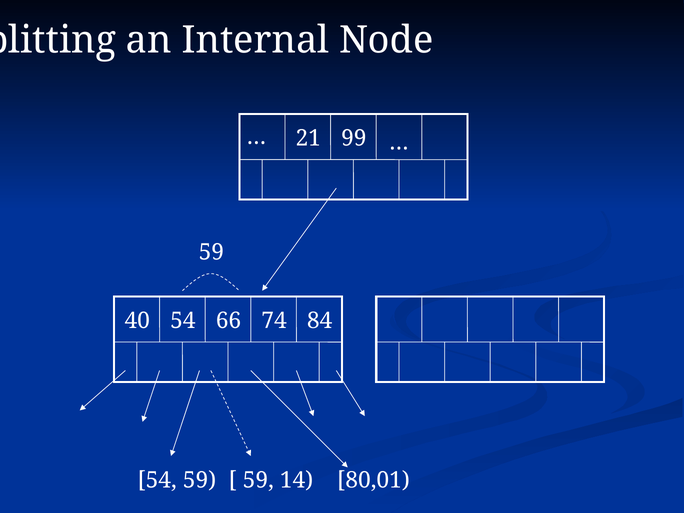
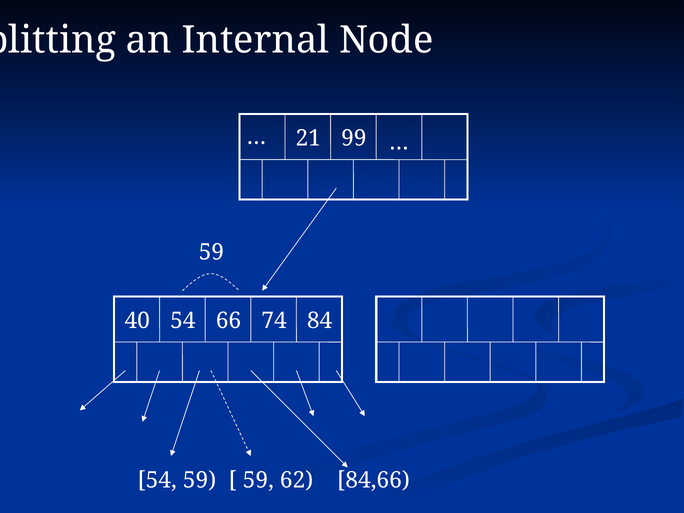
14: 14 -> 62
80,01: 80,01 -> 84,66
